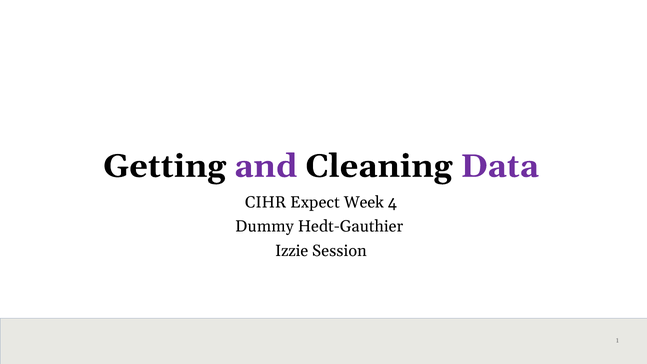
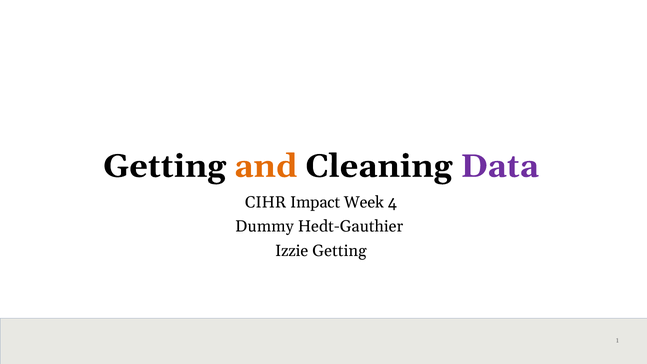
and colour: purple -> orange
Expect: Expect -> Impact
Izzie Session: Session -> Getting
